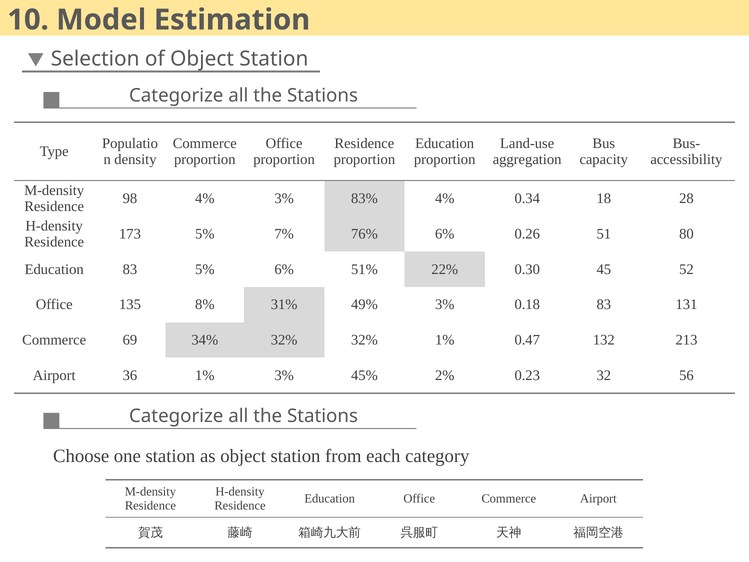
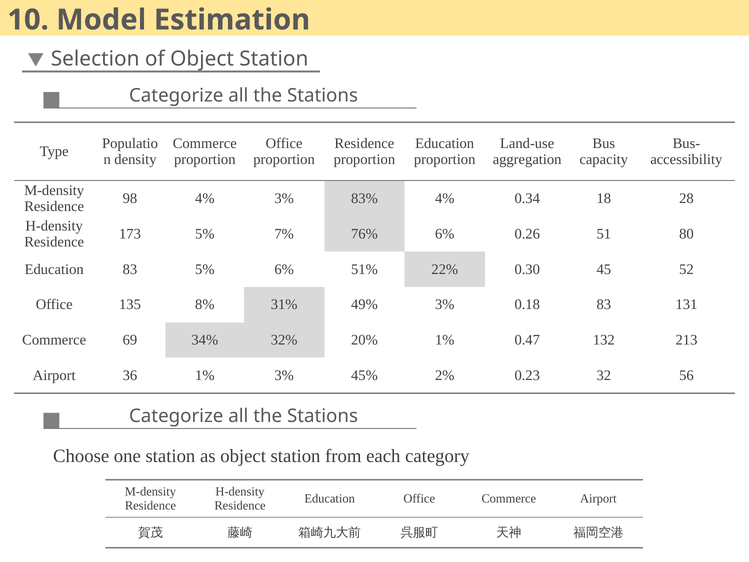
32% 32%: 32% -> 20%
